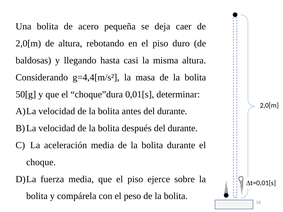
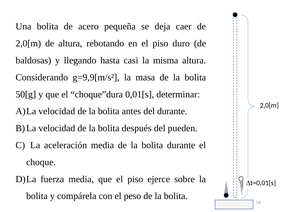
g=4,4[m/s²: g=4,4[m/s² -> g=9,9[m/s²
después del durante: durante -> pueden
